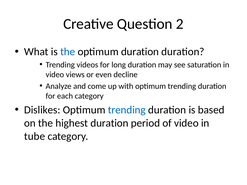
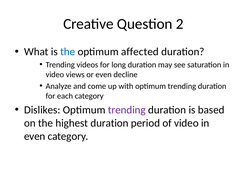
optimum duration: duration -> affected
trending at (127, 110) colour: blue -> purple
tube at (35, 136): tube -> even
